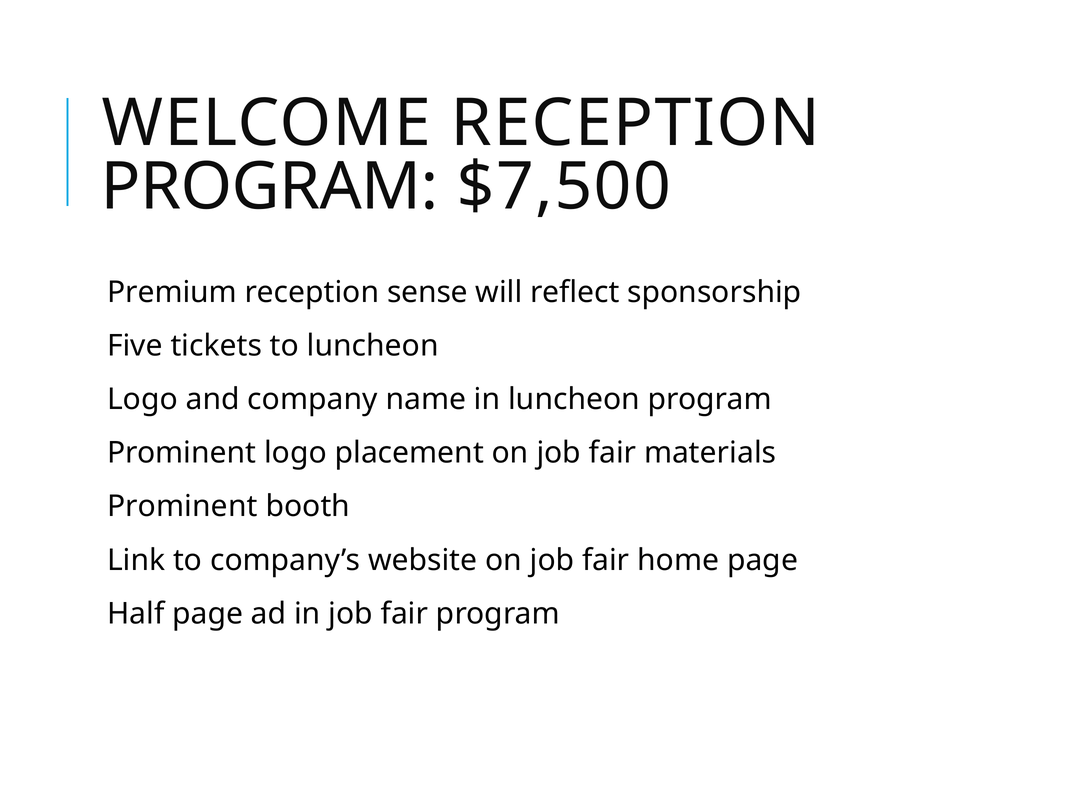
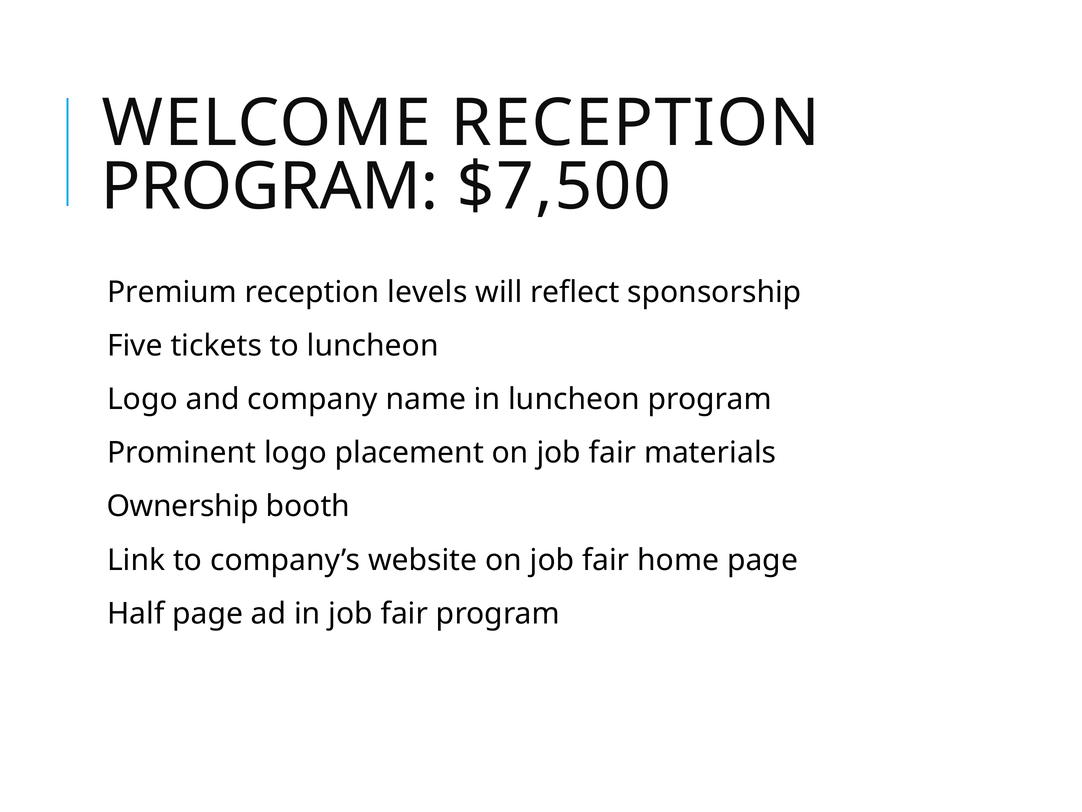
sense: sense -> levels
Prominent at (182, 506): Prominent -> Ownership
